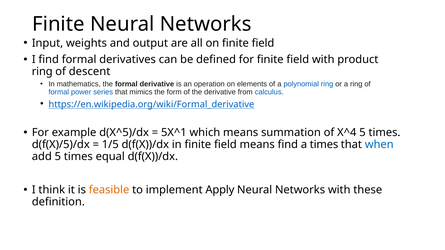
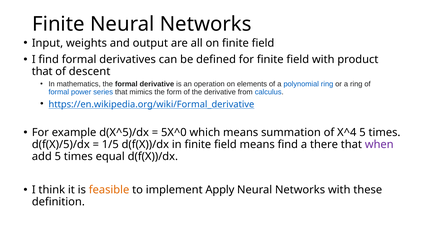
ring at (42, 72): ring -> that
5X^1: 5X^1 -> 5X^0
a times: times -> there
when colour: blue -> purple
